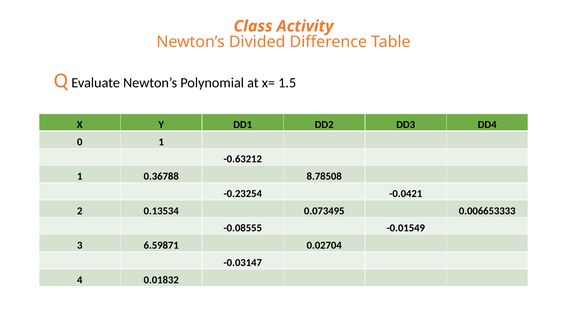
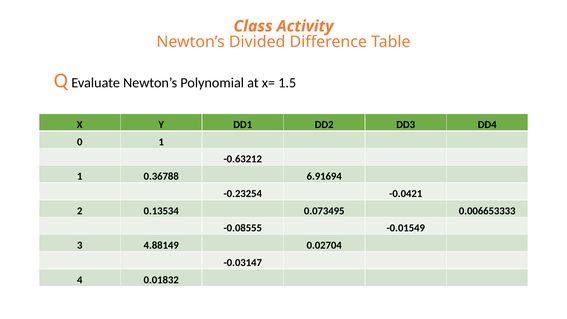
8.78508: 8.78508 -> 6.91694
6.59871: 6.59871 -> 4.88149
